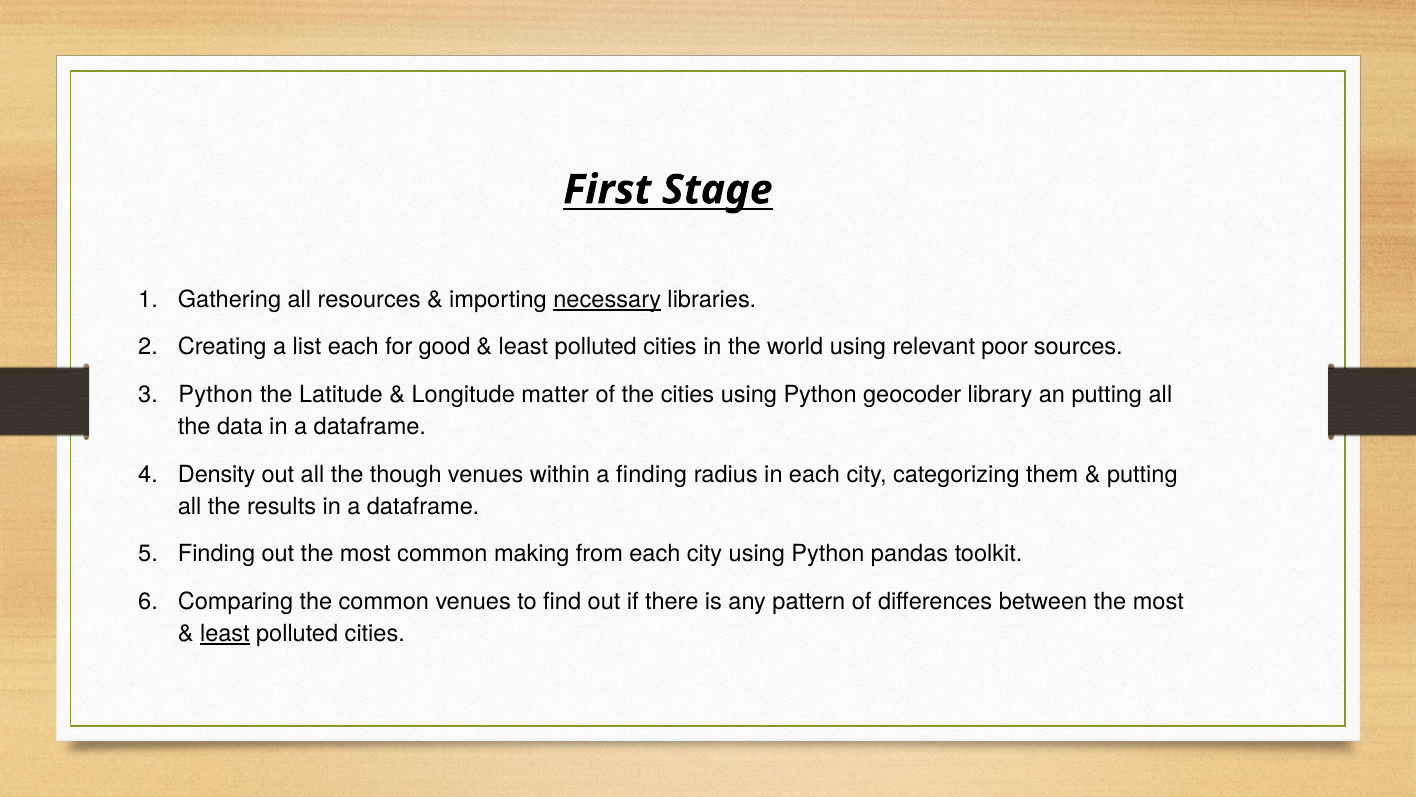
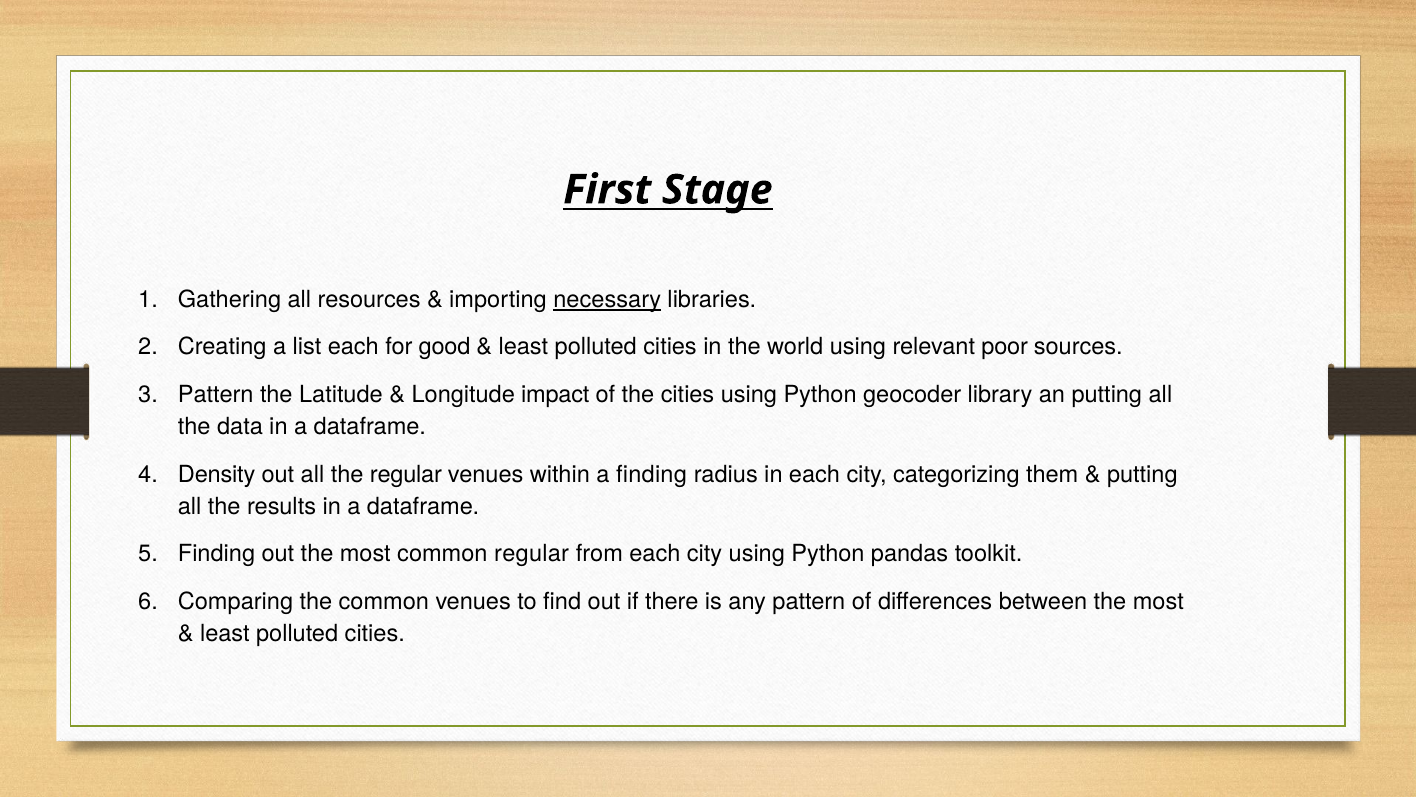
Python at (216, 394): Python -> Pattern
matter: matter -> impact
the though: though -> regular
common making: making -> regular
least at (225, 634) underline: present -> none
